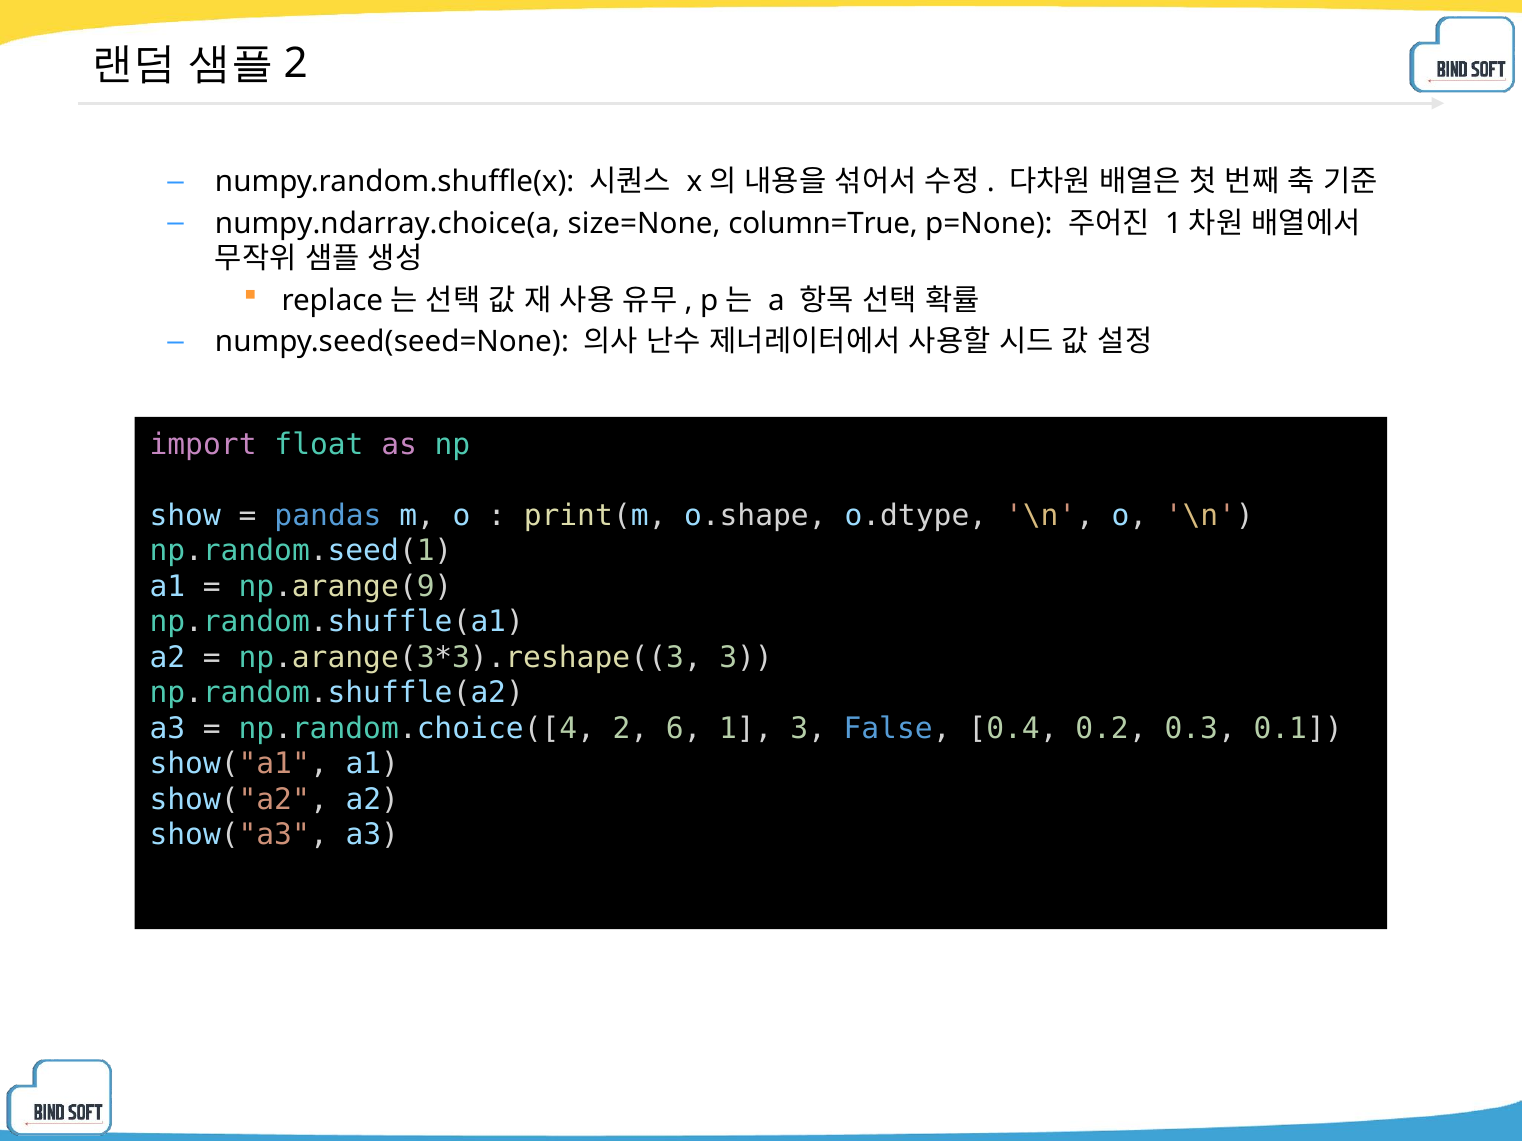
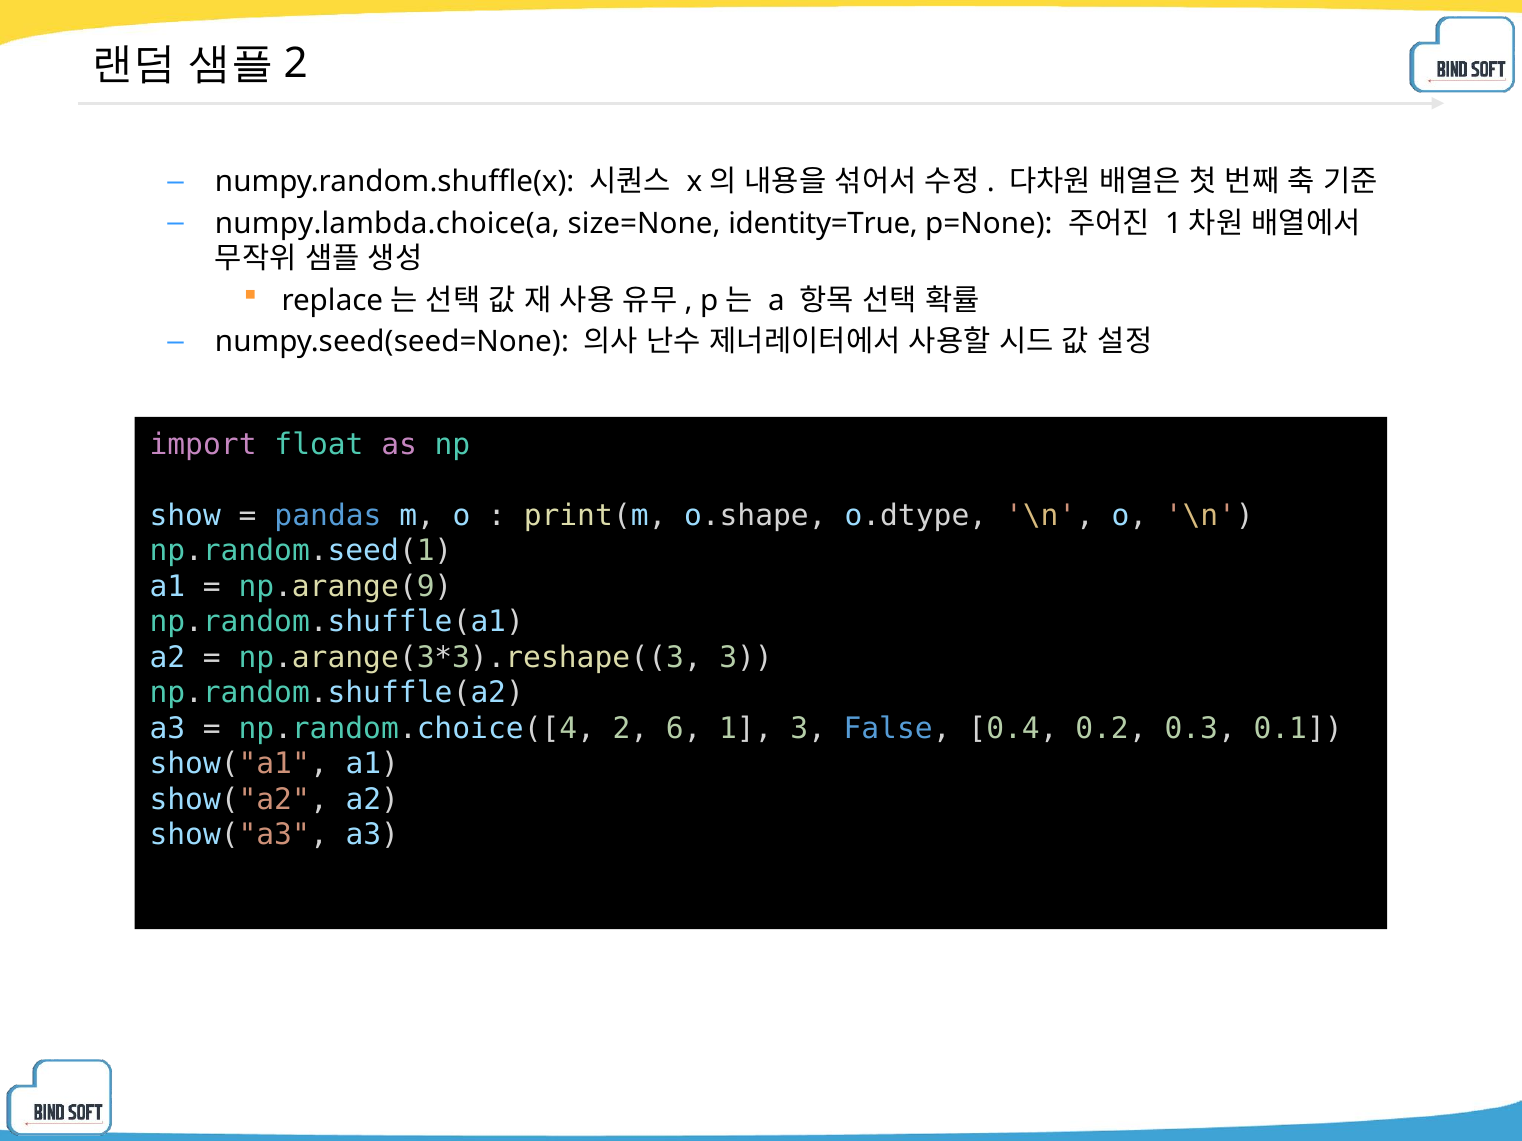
numpy.ndarray.choice(a: numpy.ndarray.choice(a -> numpy.lambda.choice(a
column=True: column=True -> identity=True
